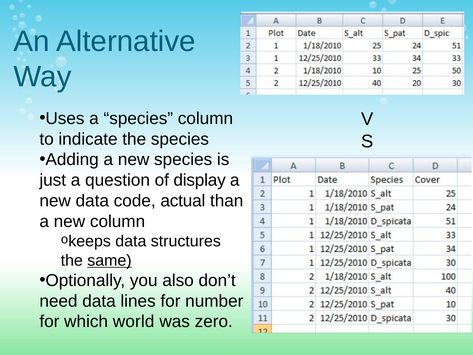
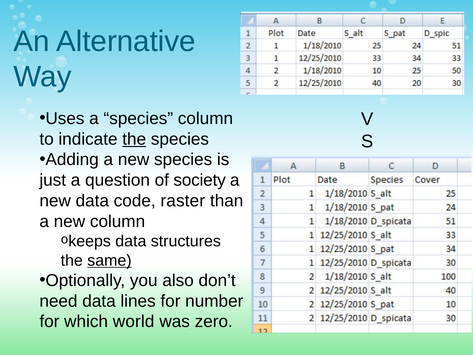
the at (134, 139) underline: none -> present
display: display -> society
actual: actual -> raster
